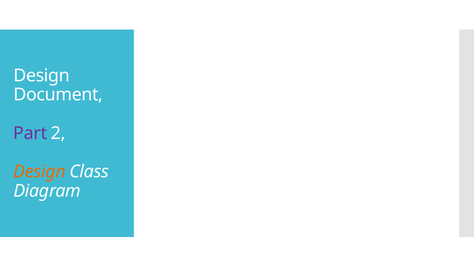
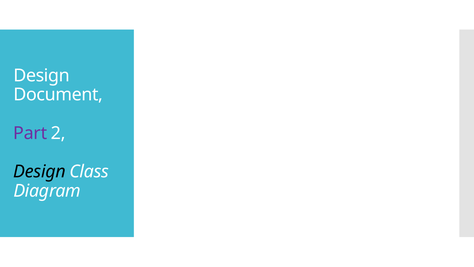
Design at (40, 171) colour: orange -> black
